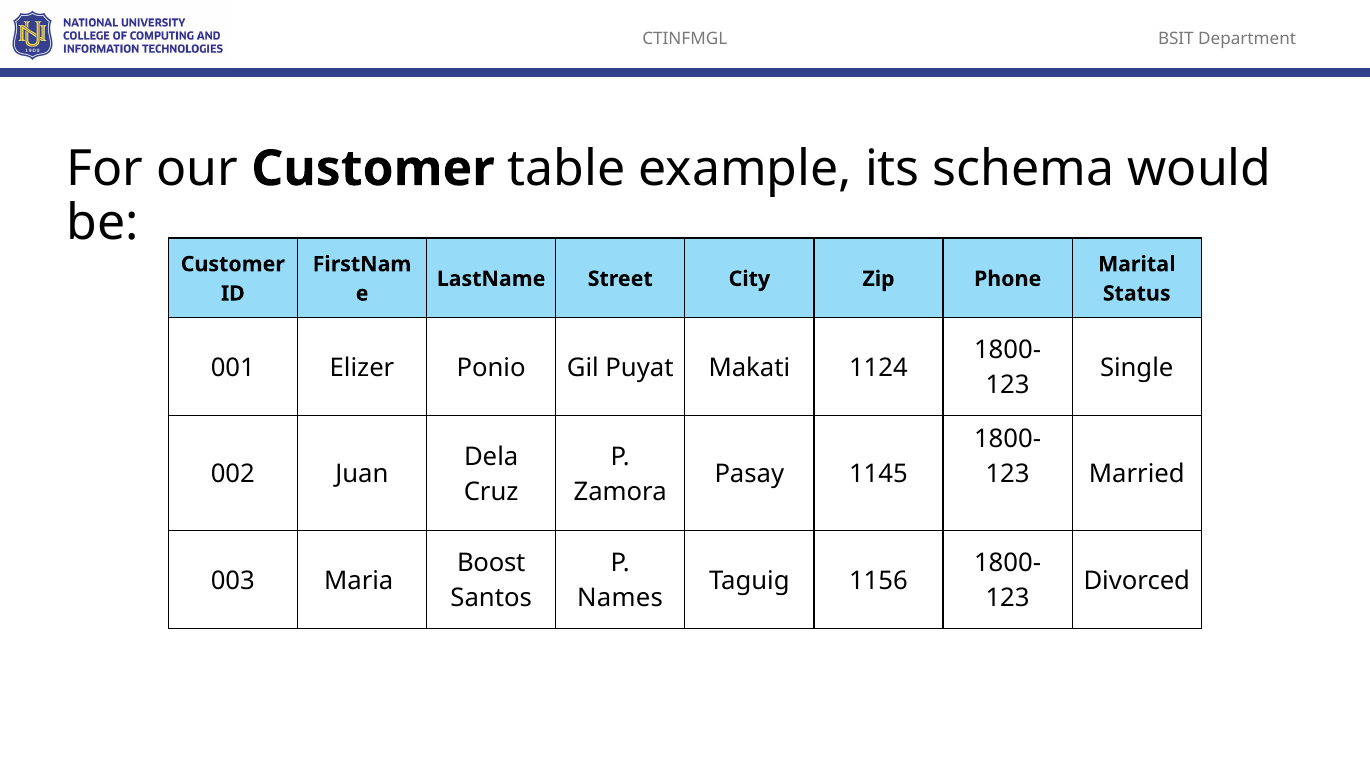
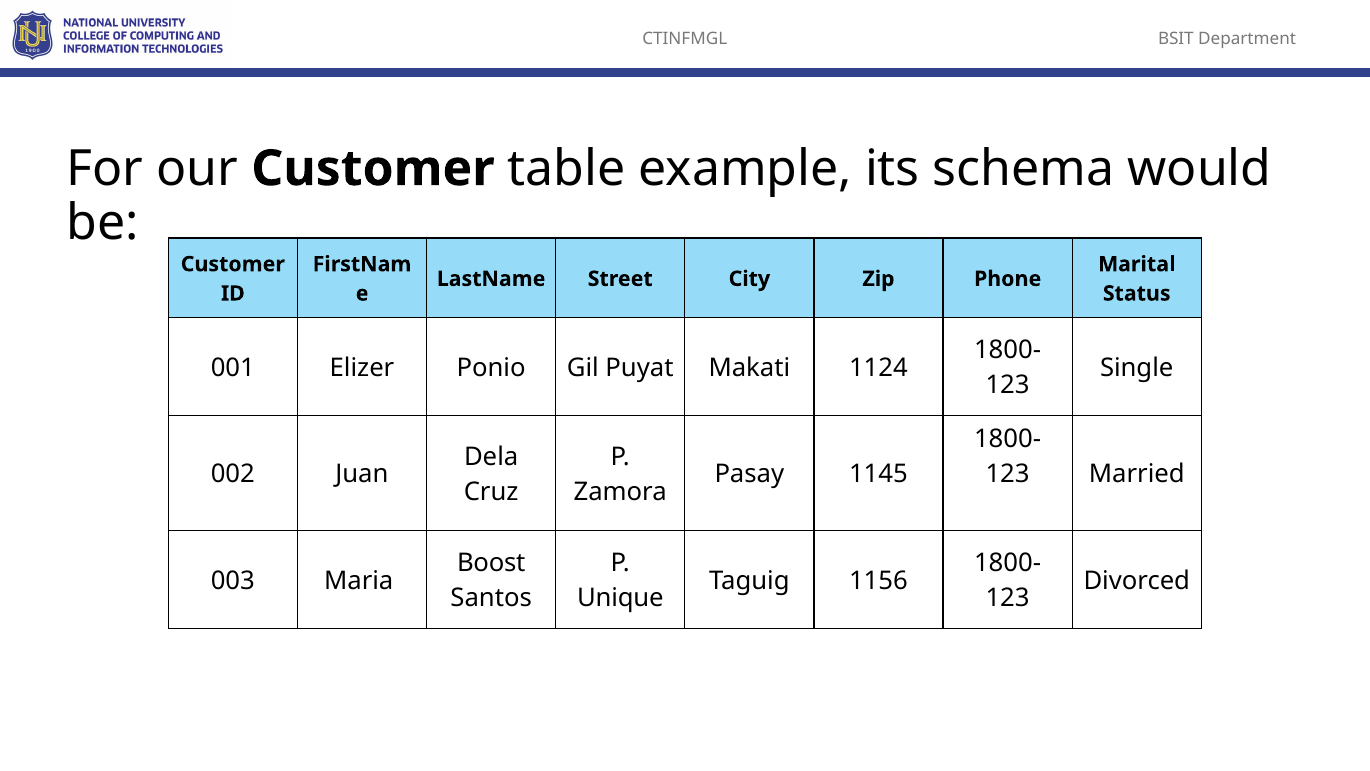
Names: Names -> Unique
